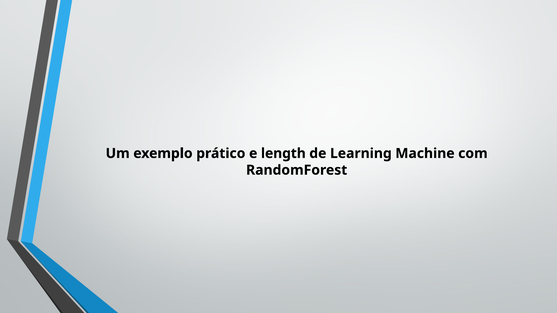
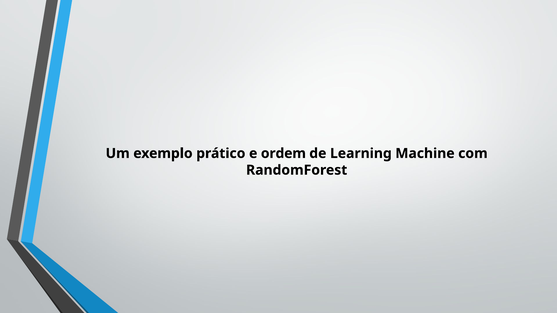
length: length -> ordem
